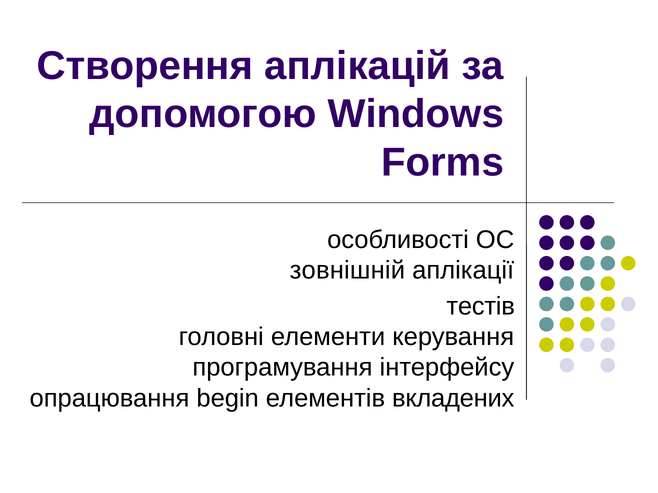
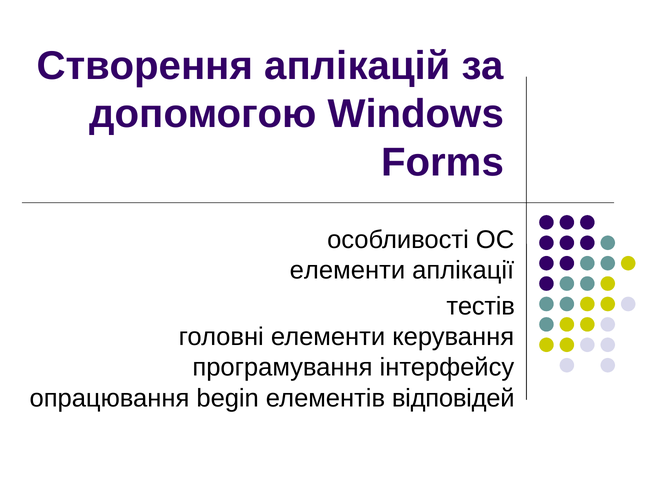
зовнішній at (347, 271): зовнішній -> елементи
вкладених: вкладених -> відповідей
